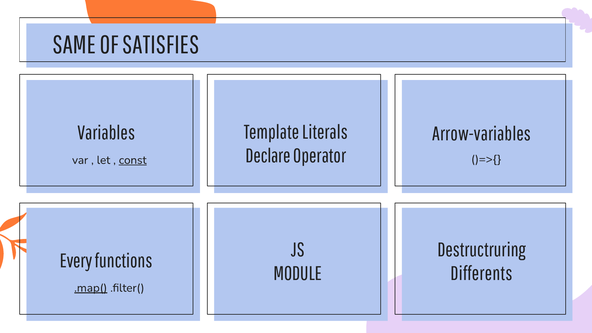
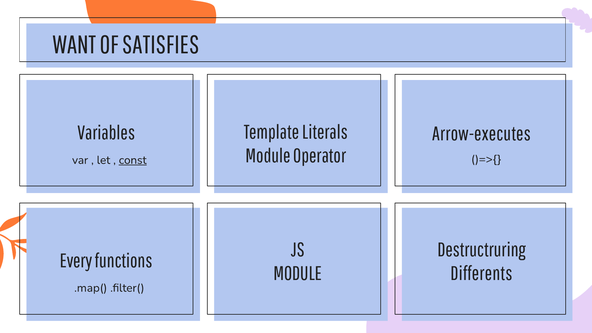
SAME: SAME -> WANT
Arrow-variables: Arrow-variables -> Arrow-executes
Declare at (268, 156): Declare -> Module
.map( underline: present -> none
